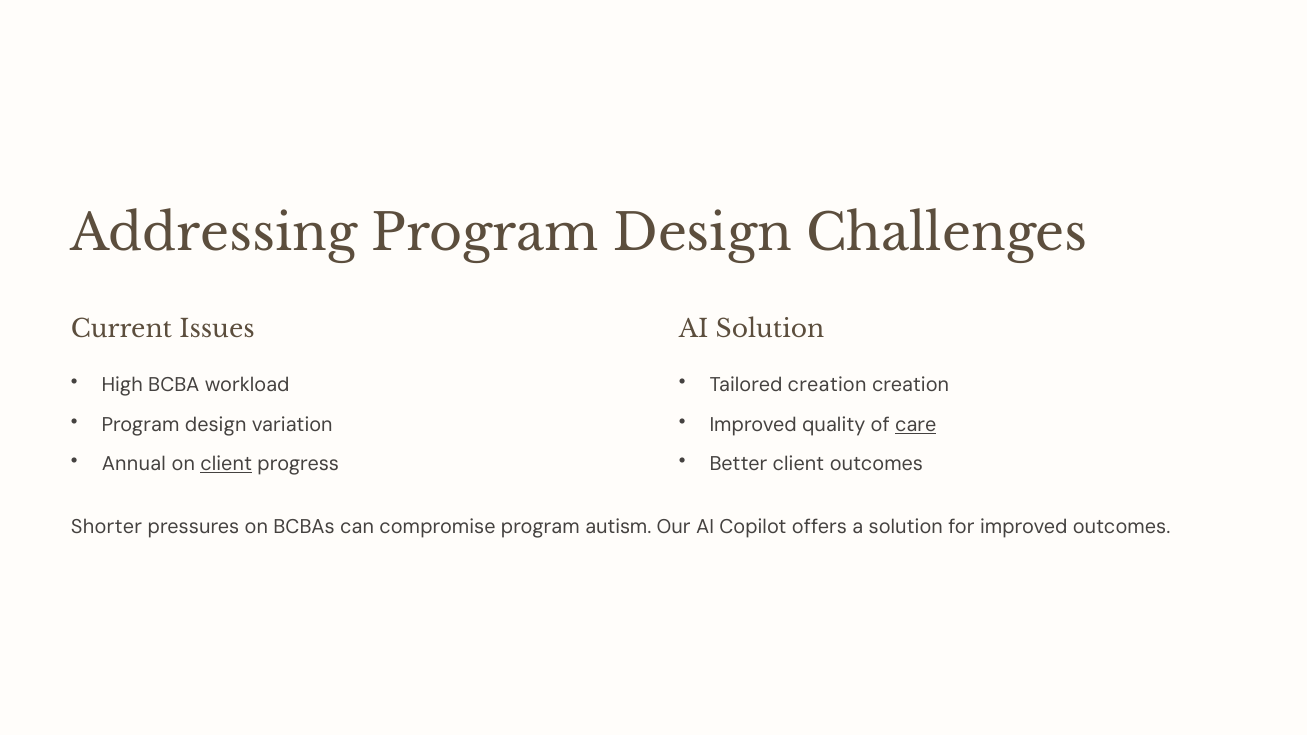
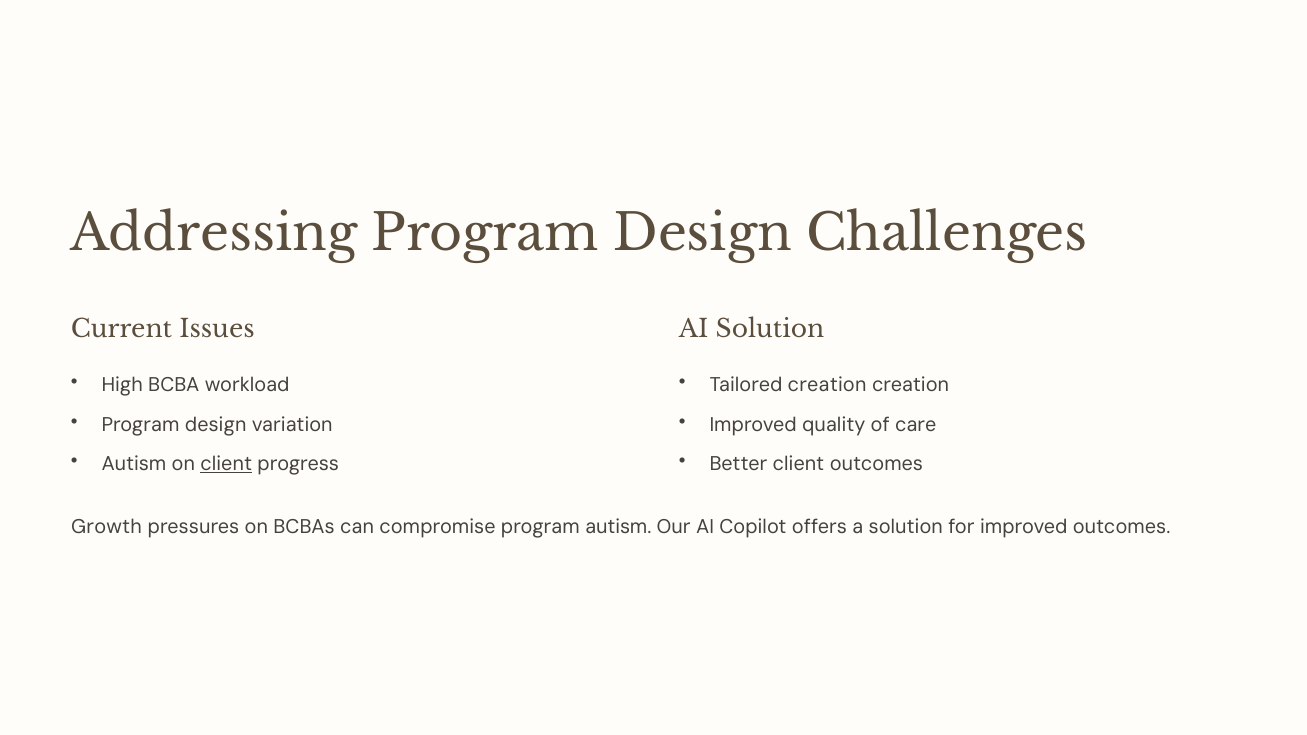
care underline: present -> none
Annual at (134, 464): Annual -> Autism
Shorter: Shorter -> Growth
